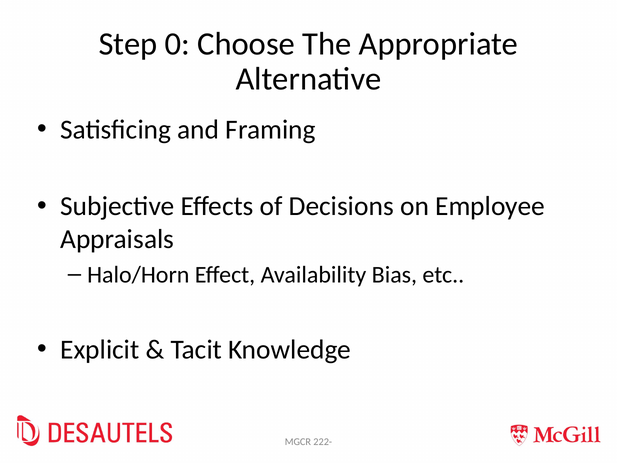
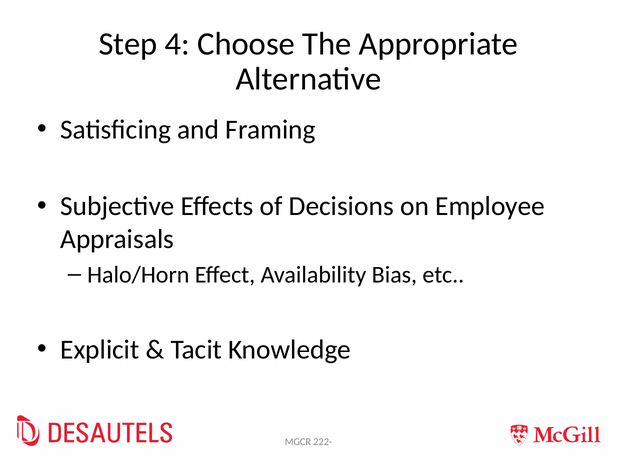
0: 0 -> 4
